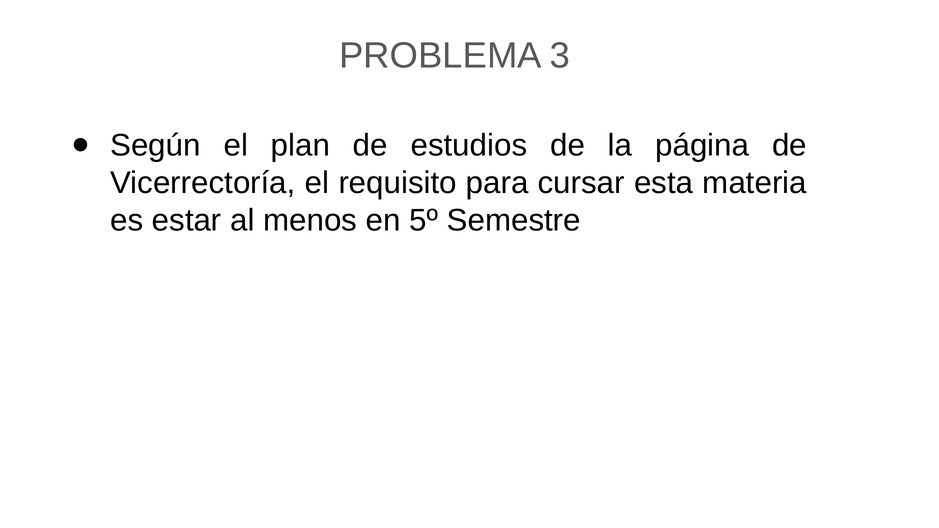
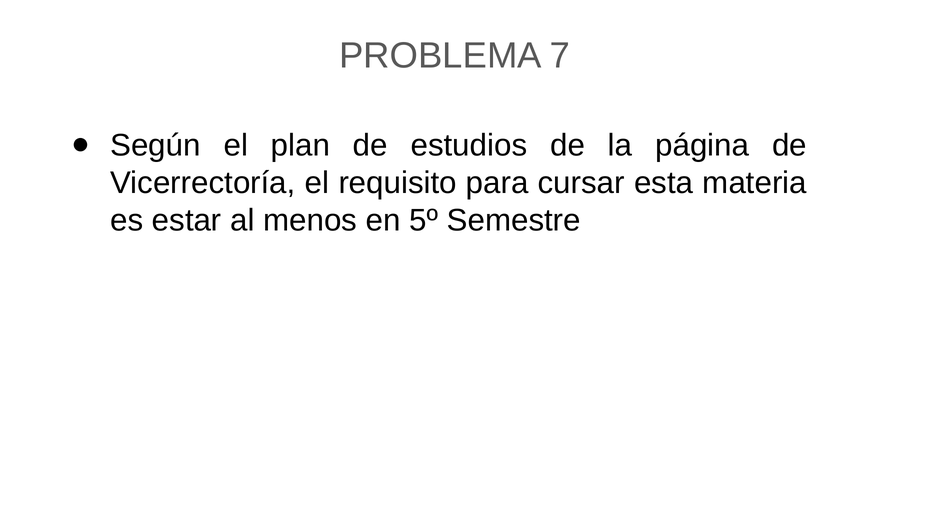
3: 3 -> 7
